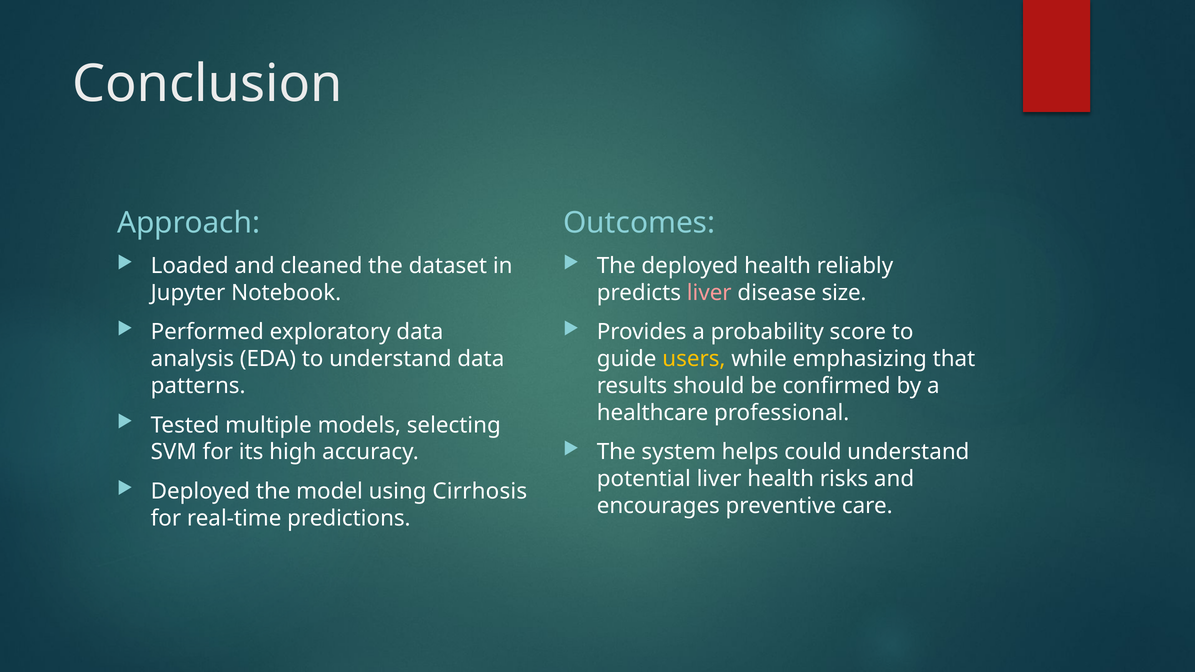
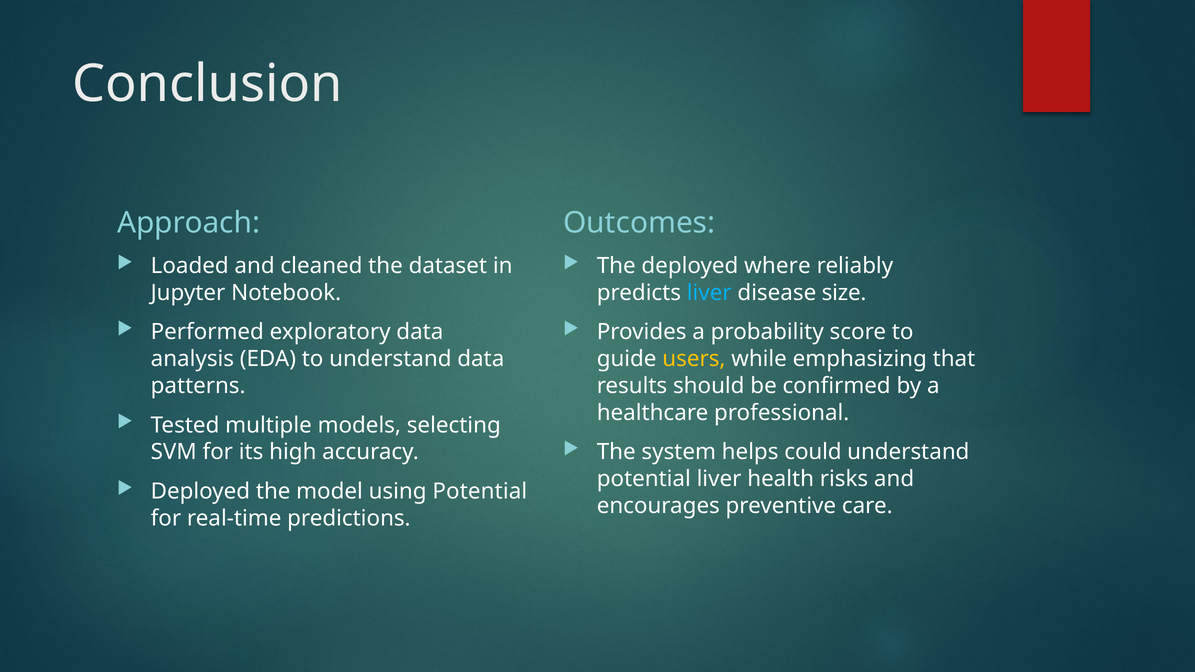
deployed health: health -> where
liver at (709, 293) colour: pink -> light blue
using Cirrhosis: Cirrhosis -> Potential
